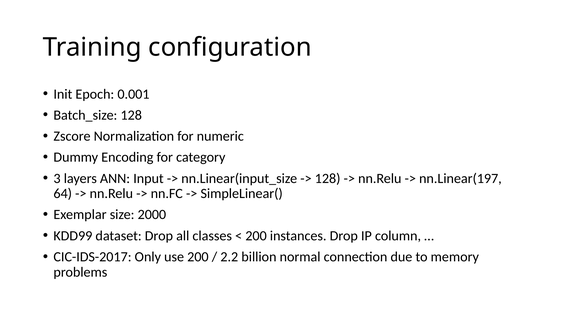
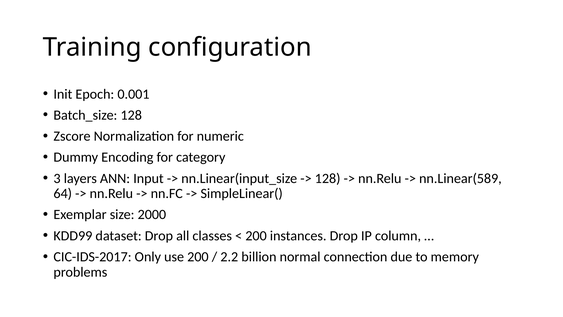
nn.Linear(197: nn.Linear(197 -> nn.Linear(589
